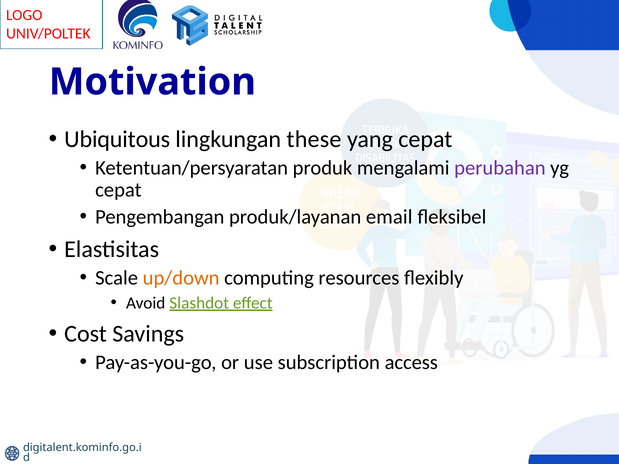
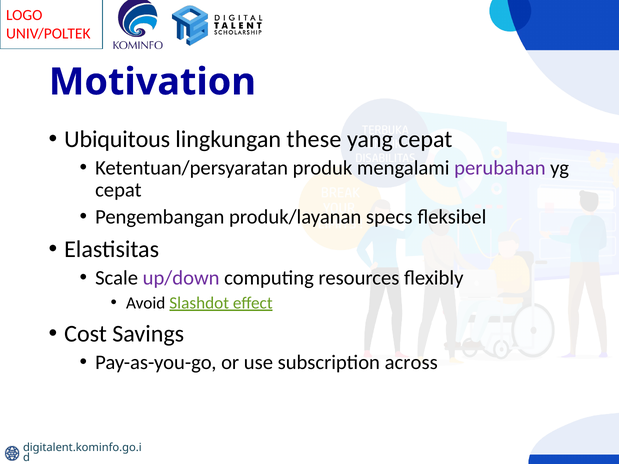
email: email -> specs
up/down colour: orange -> purple
access: access -> across
